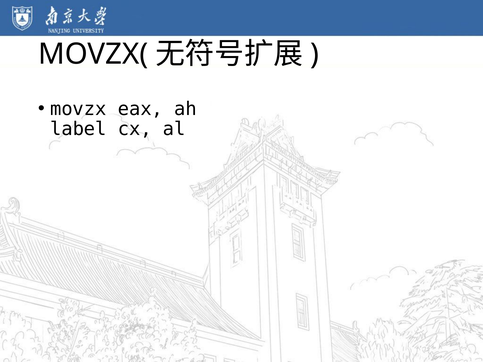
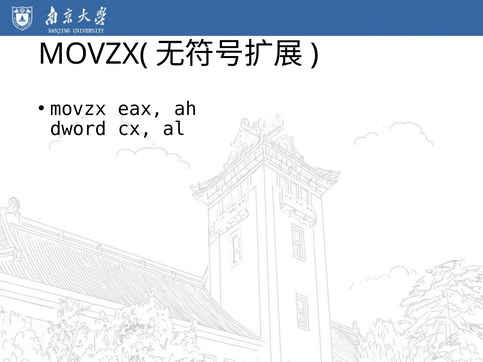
label: label -> dword
